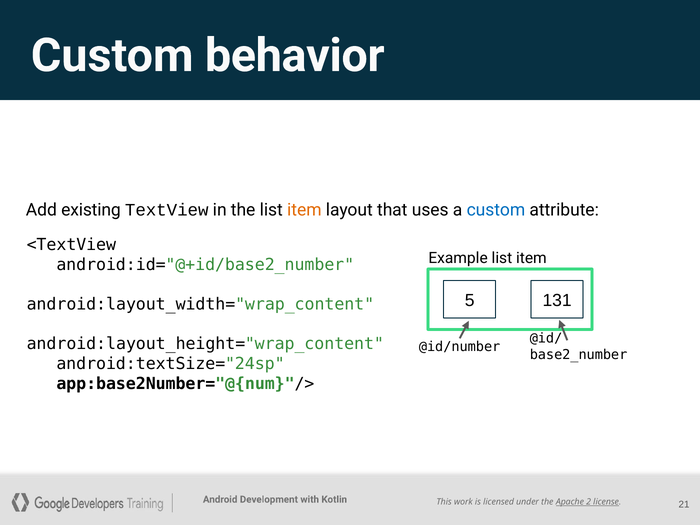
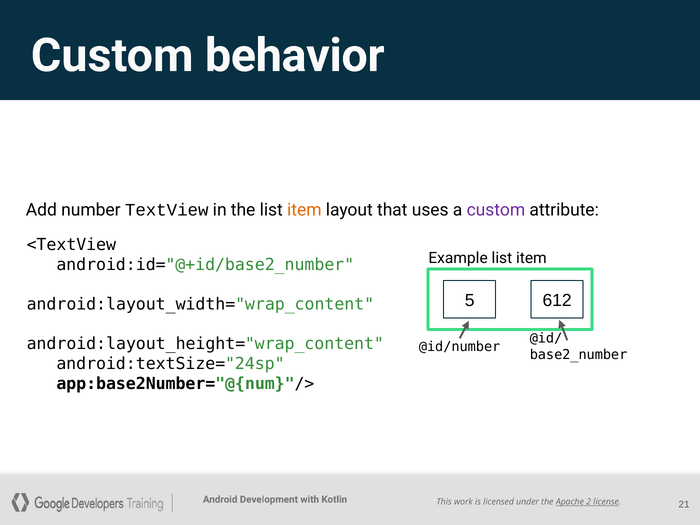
existing: existing -> number
custom at (496, 210) colour: blue -> purple
131: 131 -> 612
